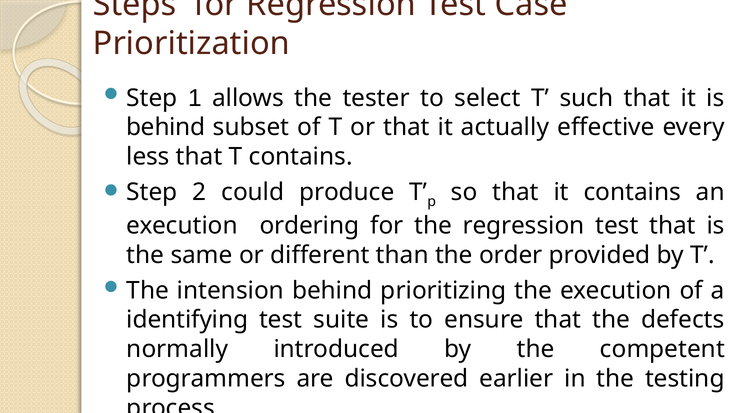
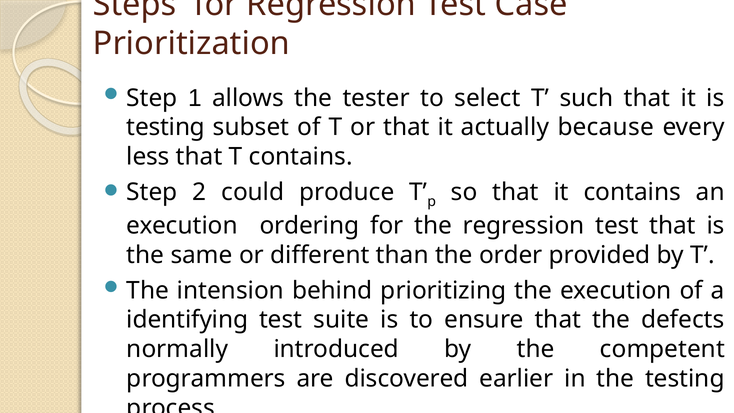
behind at (166, 127): behind -> testing
effective: effective -> because
